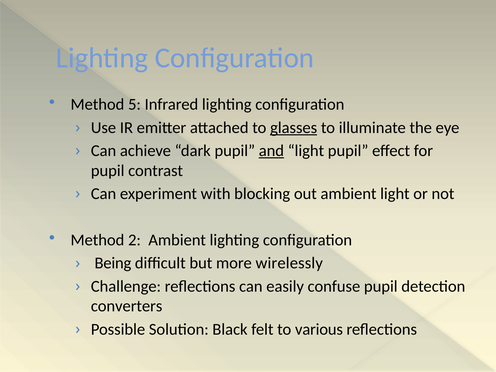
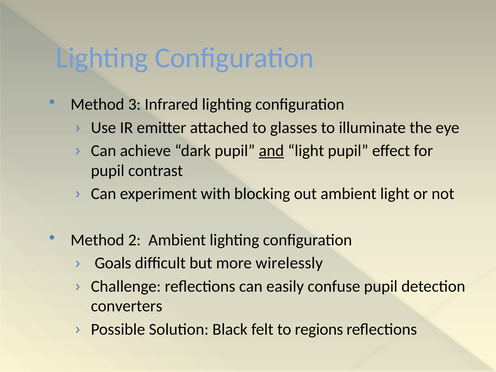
5: 5 -> 3
glasses underline: present -> none
Being: Being -> Goals
various: various -> regions
